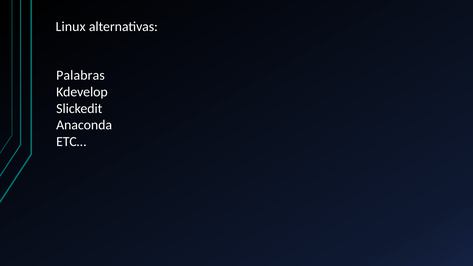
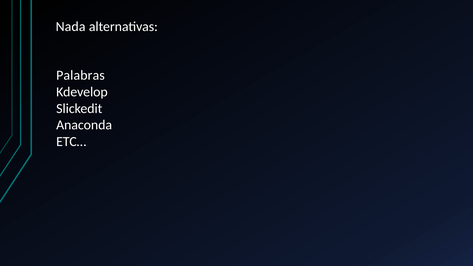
Linux: Linux -> Nada
